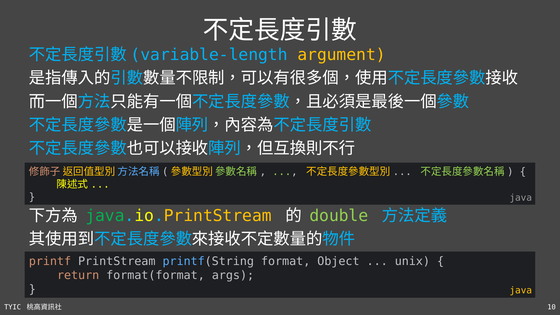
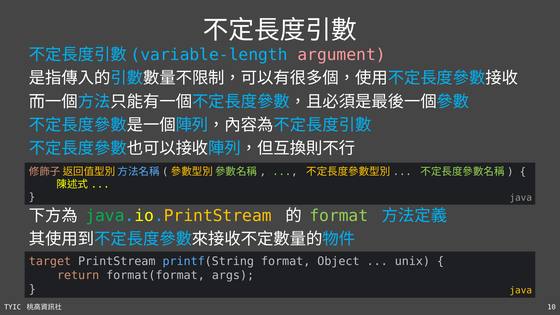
argument colour: yellow -> pink
double at (339, 216): double -> format
printf: printf -> target
